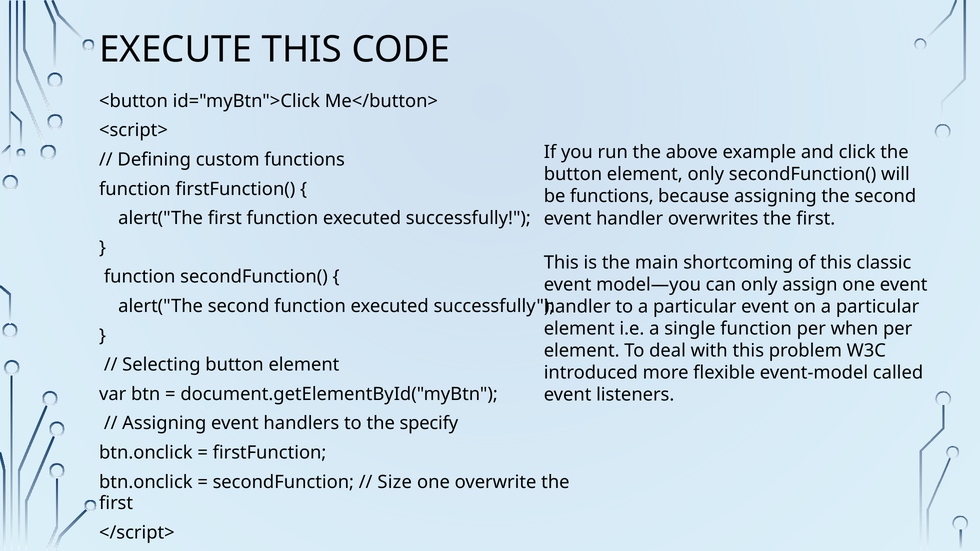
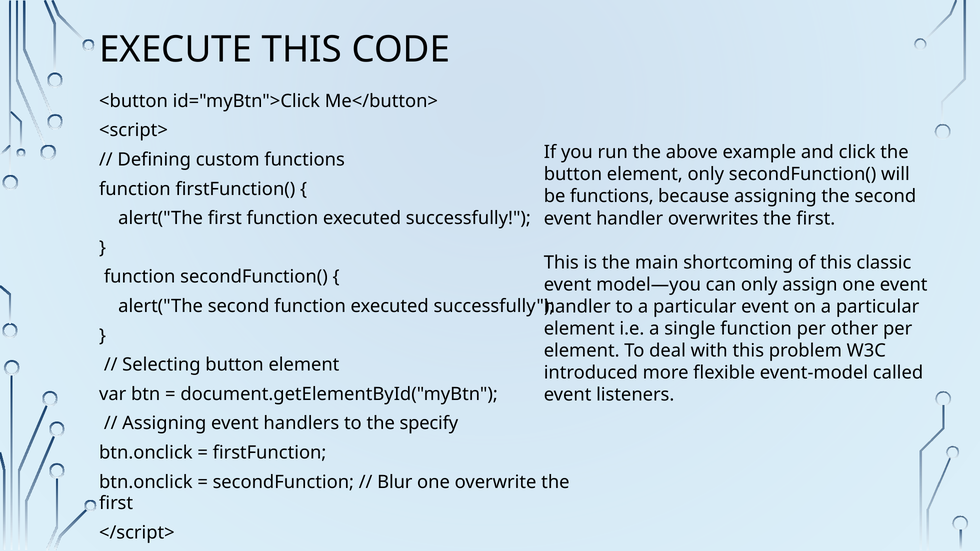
when: when -> other
Size: Size -> Blur
